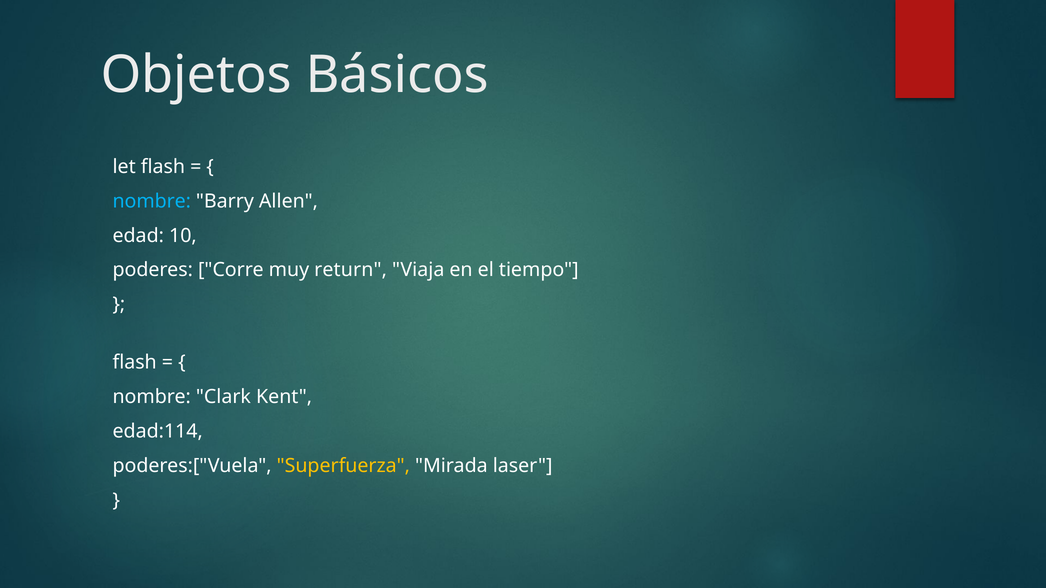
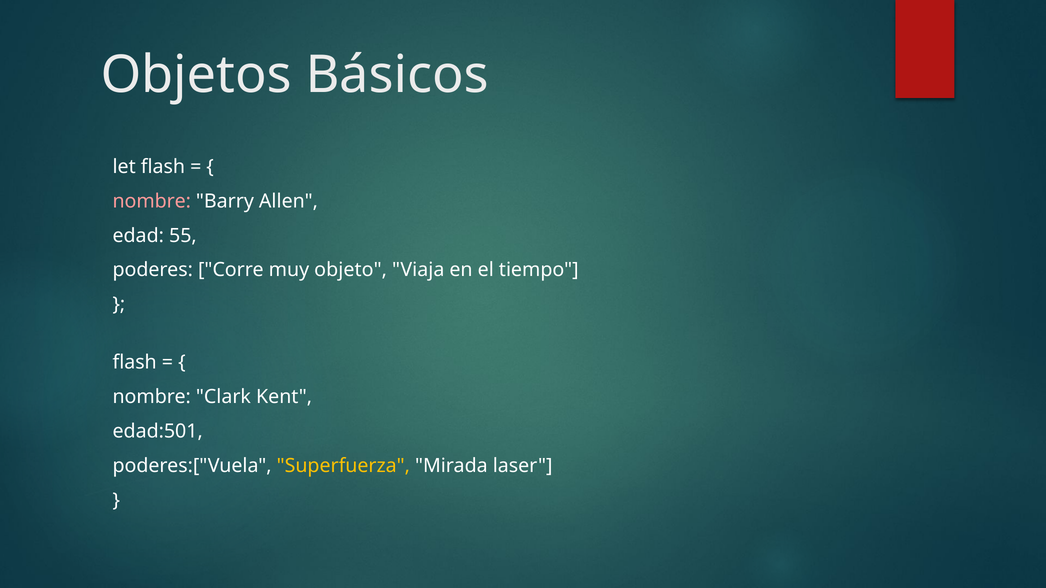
nombre at (152, 201) colour: light blue -> pink
10: 10 -> 55
return: return -> objeto
edad:114: edad:114 -> edad:501
